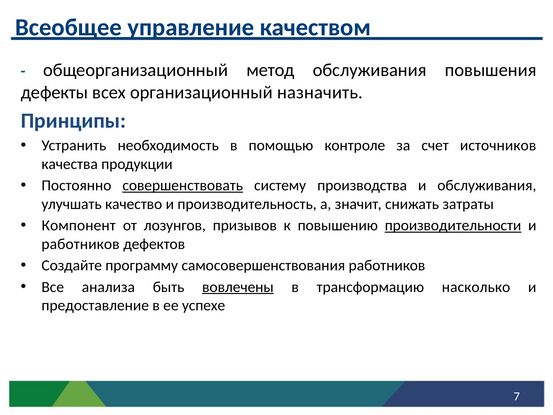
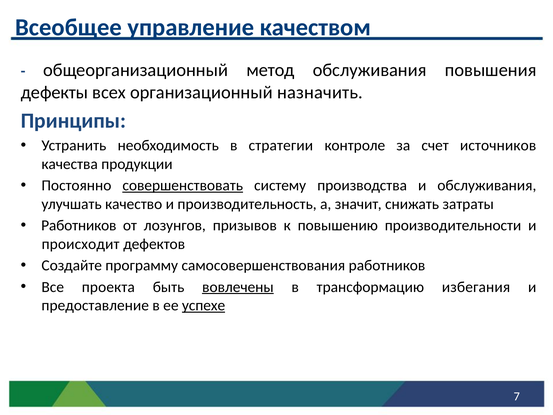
помощью: помощью -> стратегии
Компонент at (79, 225): Компонент -> Работников
производительности underline: present -> none
работников at (81, 244): работников -> происходит
анализа: анализа -> проекта
насколько: насколько -> избегания
успехе underline: none -> present
